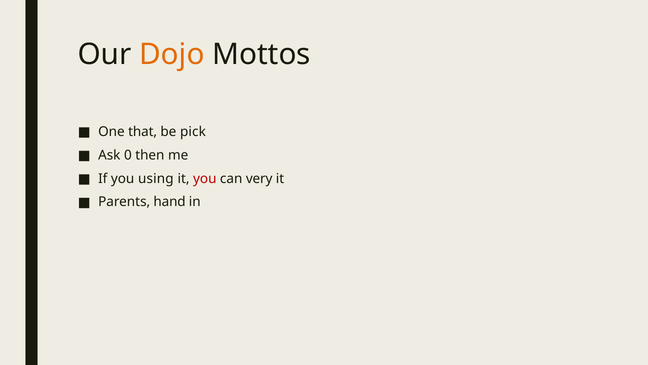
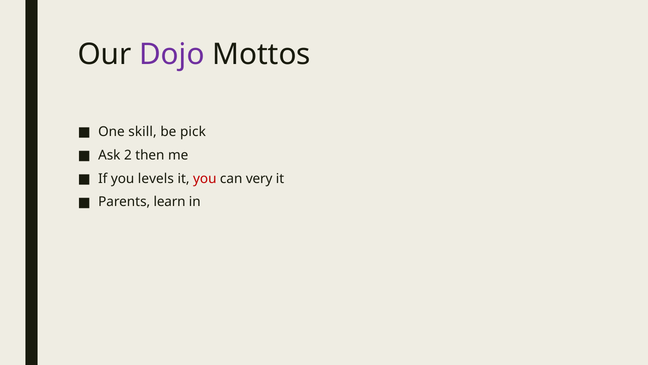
Dojo colour: orange -> purple
that: that -> skill
0: 0 -> 2
using: using -> levels
hand: hand -> learn
